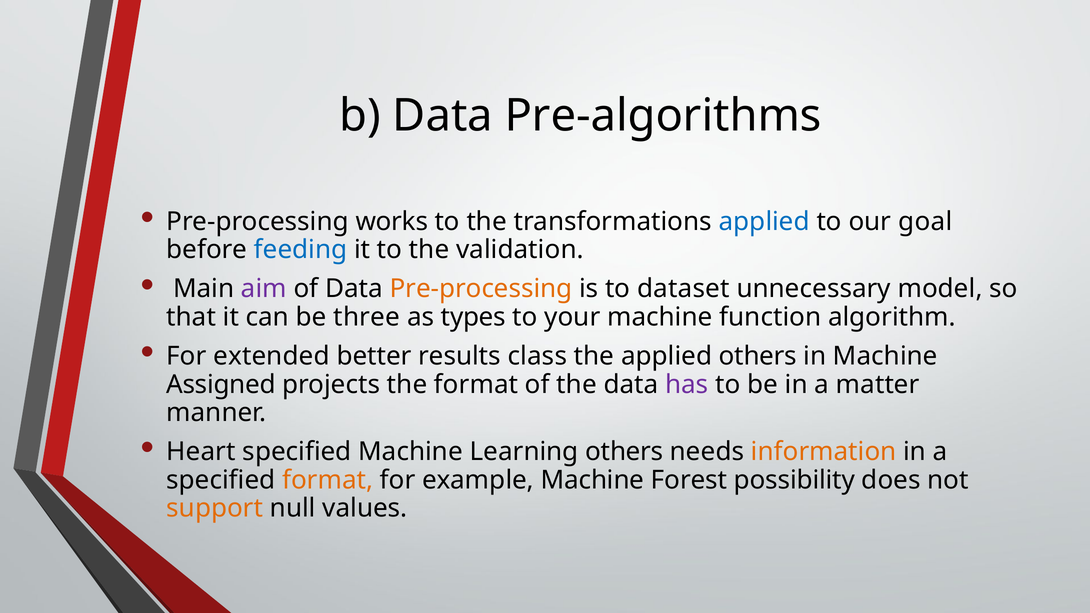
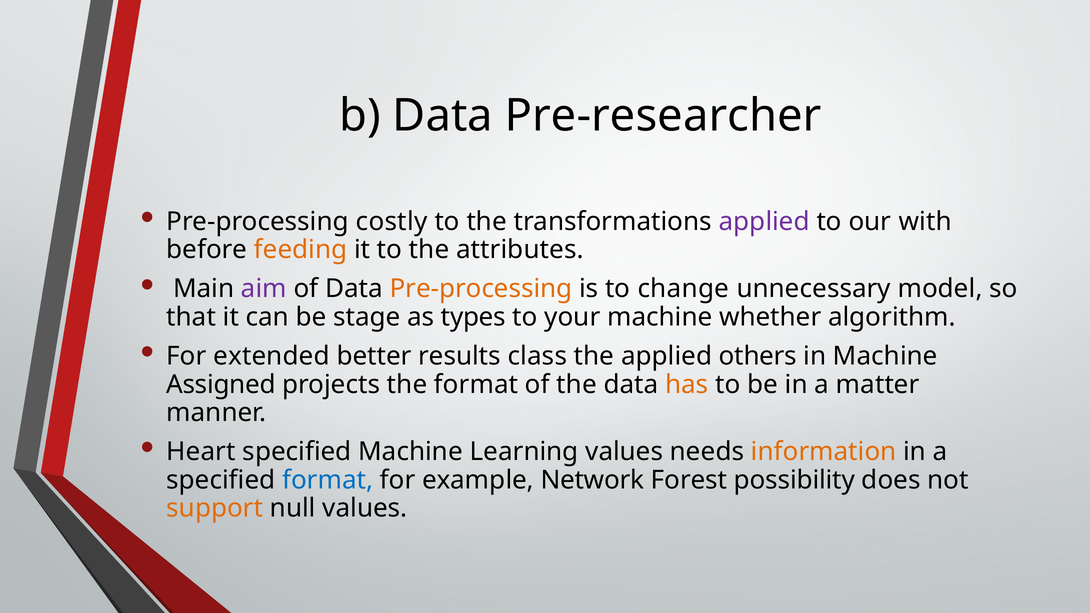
Pre-algorithms: Pre-algorithms -> Pre-researcher
works: works -> costly
applied at (764, 222) colour: blue -> purple
goal: goal -> with
feeding colour: blue -> orange
validation: validation -> attributes
dataset: dataset -> change
three: three -> stage
function: function -> whether
has colour: purple -> orange
Learning others: others -> values
format at (328, 480) colour: orange -> blue
example Machine: Machine -> Network
